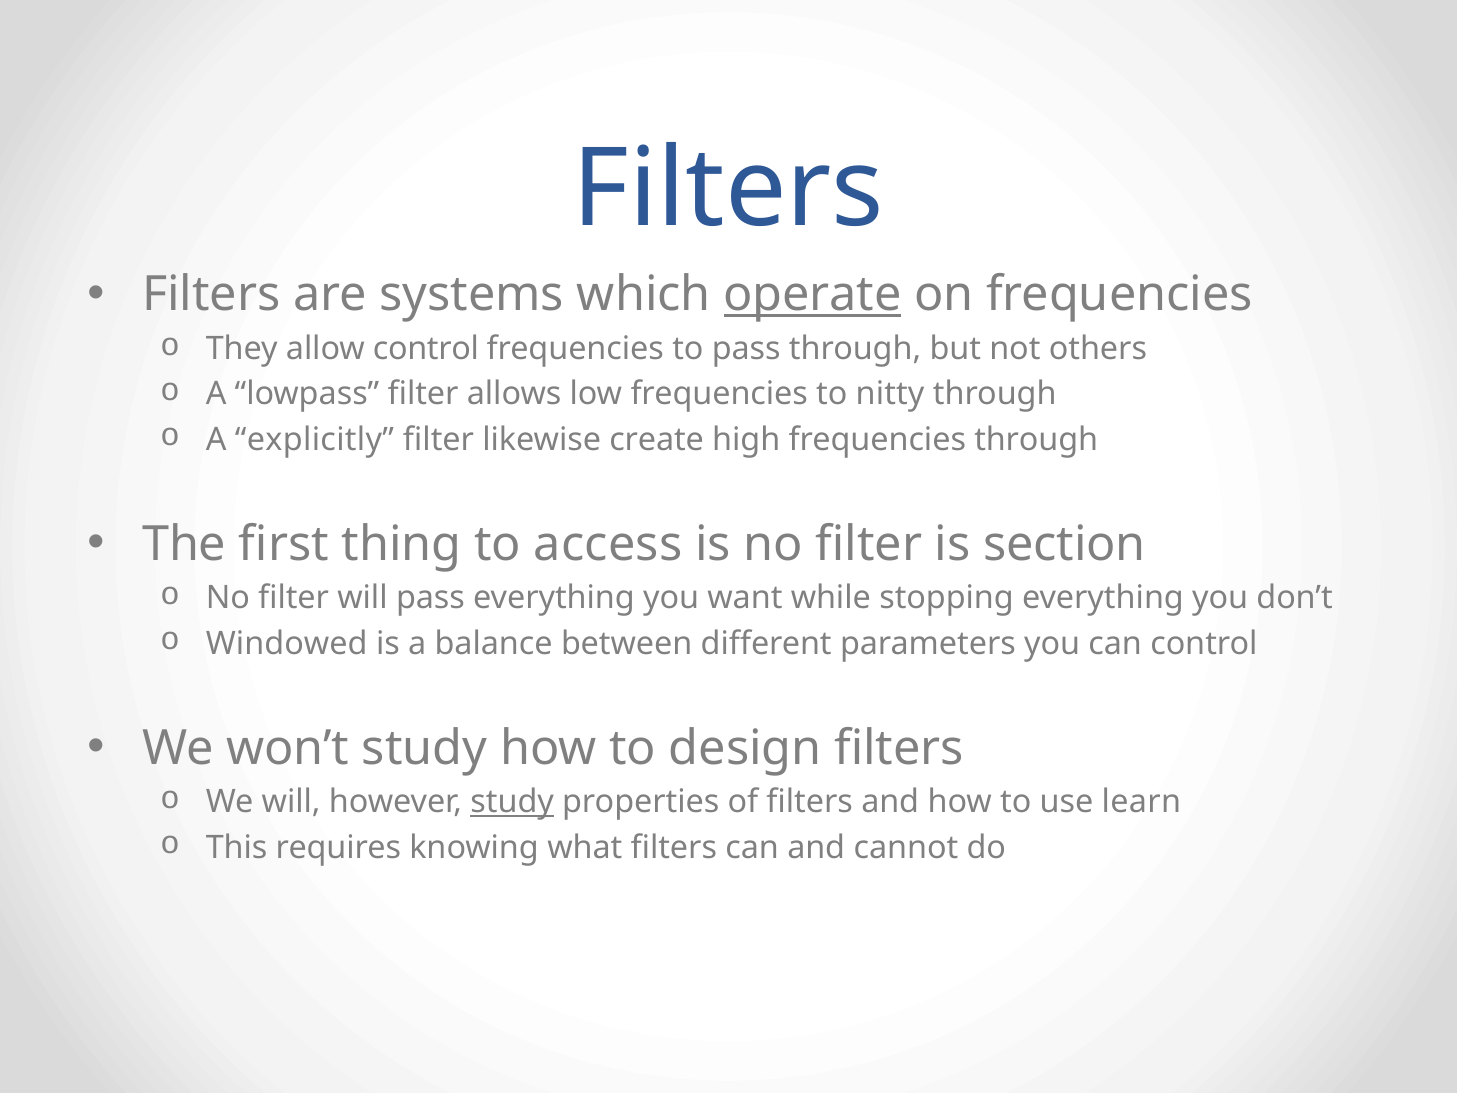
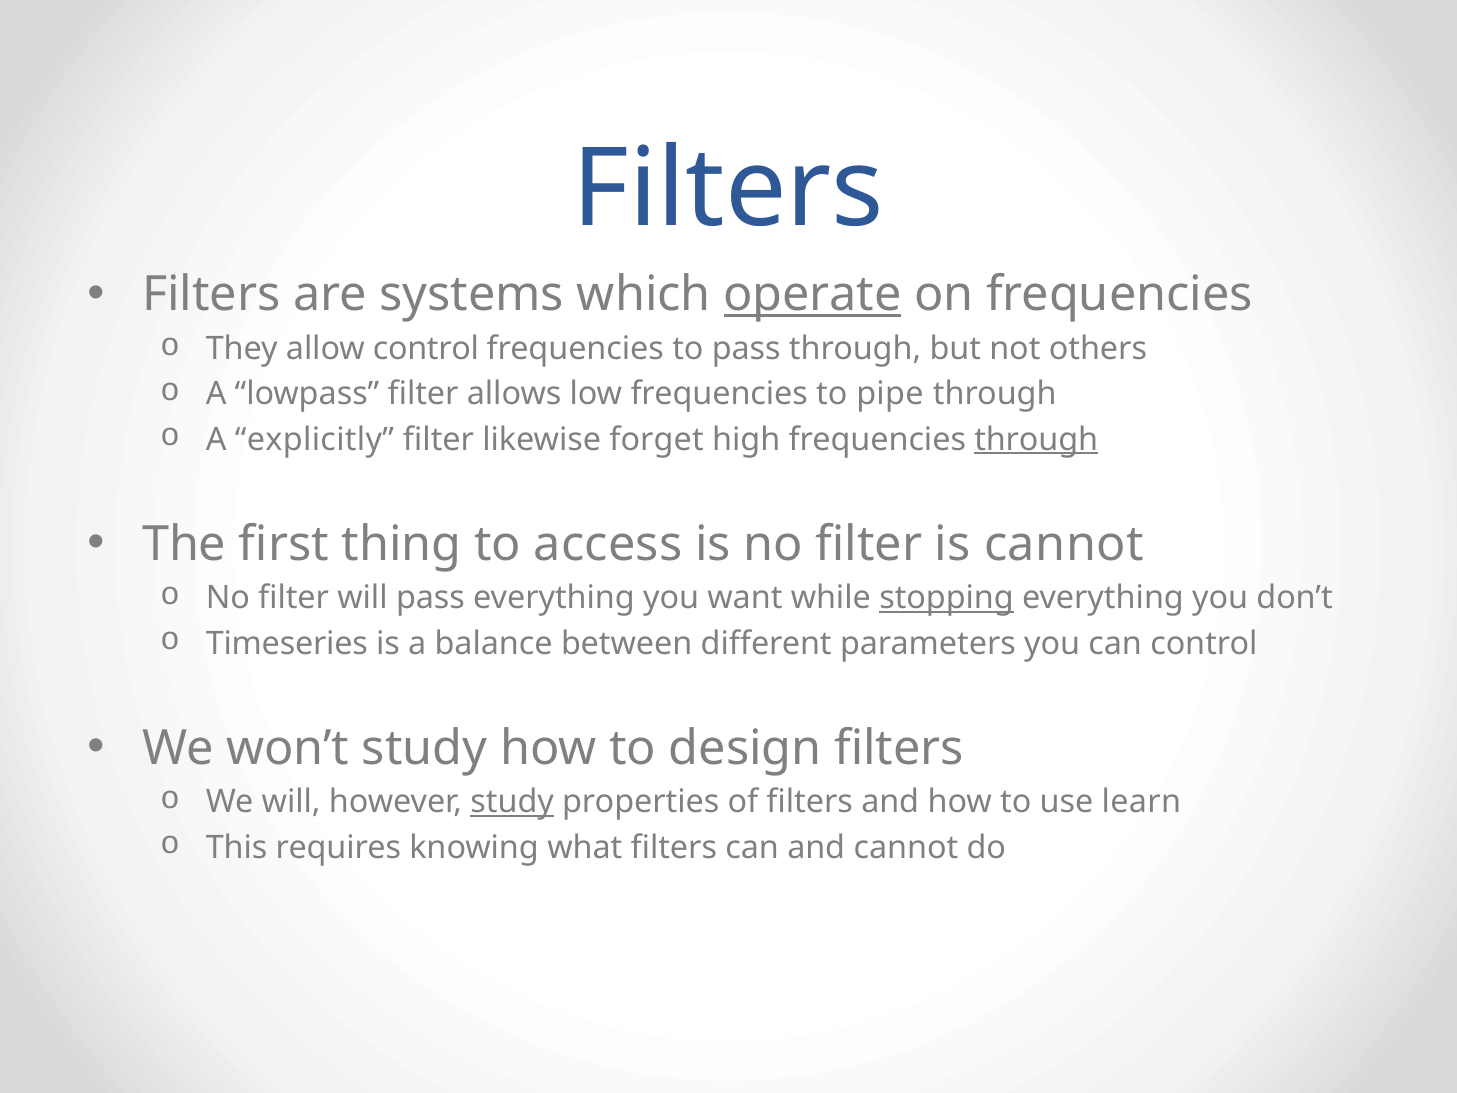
nitty: nitty -> pipe
create: create -> forget
through at (1036, 439) underline: none -> present
is section: section -> cannot
stopping underline: none -> present
Windowed: Windowed -> Timeseries
